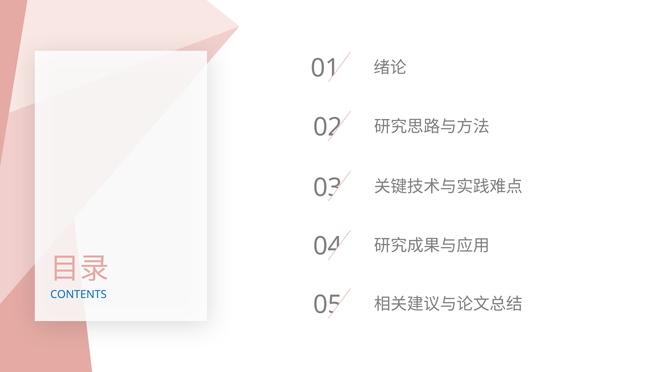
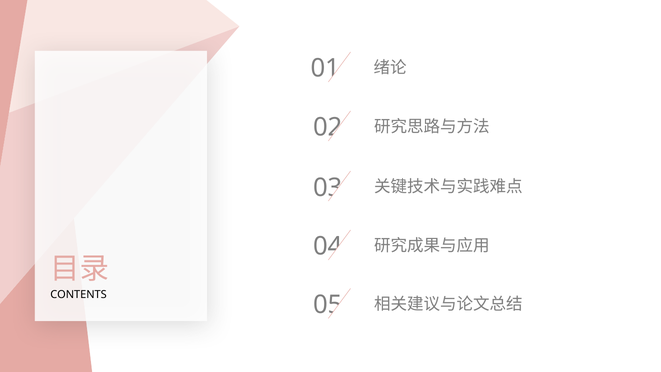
CONTENTS colour: blue -> black
